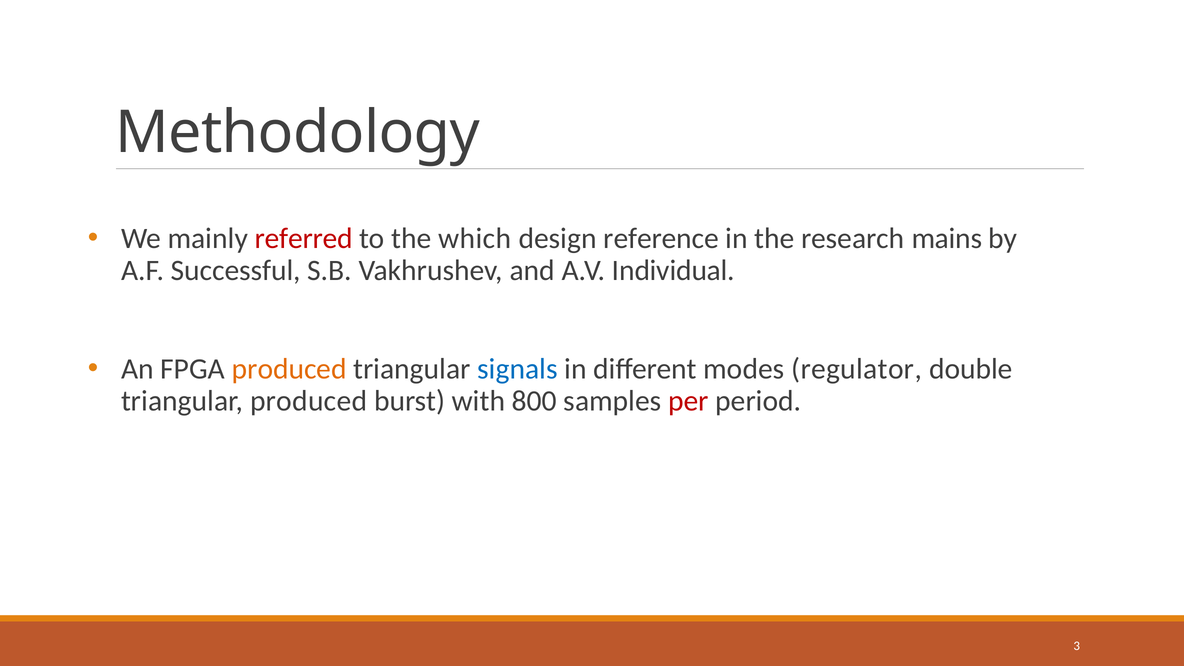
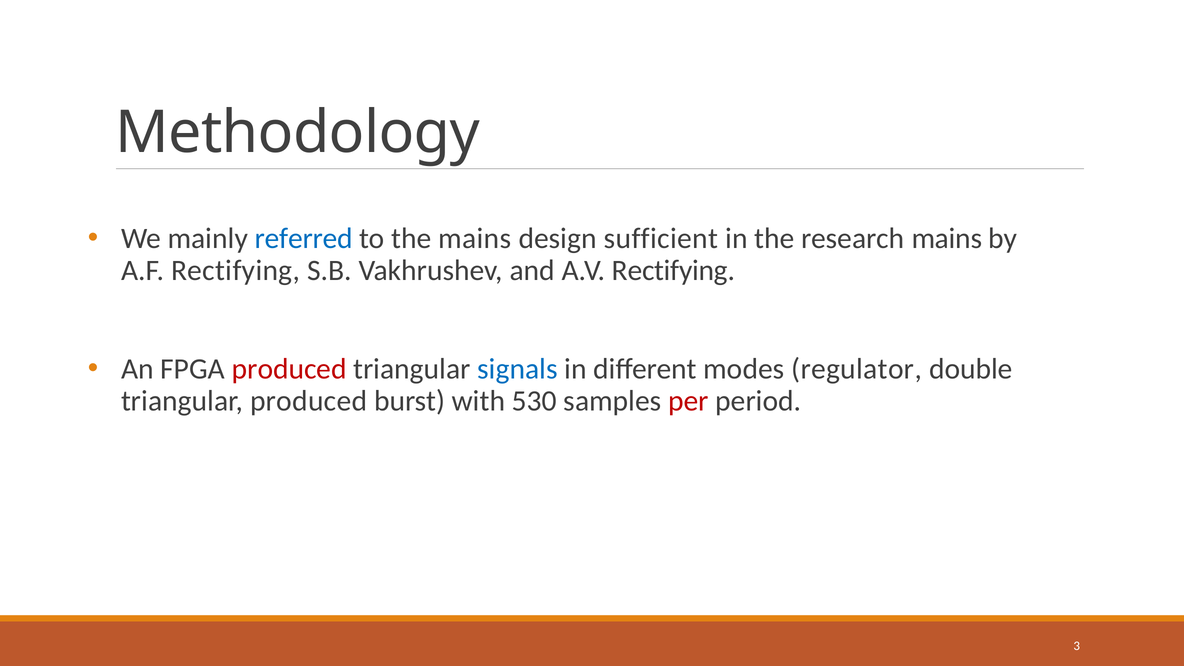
referred colour: red -> blue
the which: which -> mains
reference: reference -> sufficient
A.F Successful: Successful -> Rectifying
A.V Individual: Individual -> Rectifying
produced at (289, 369) colour: orange -> red
800: 800 -> 530
